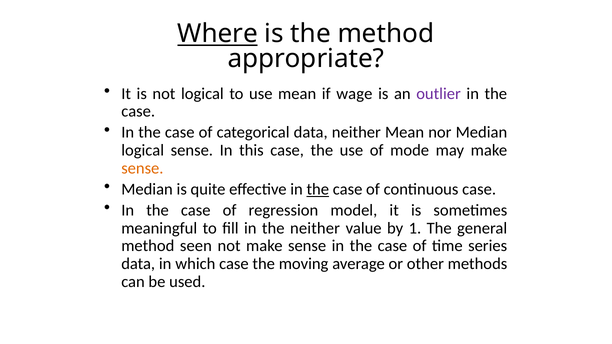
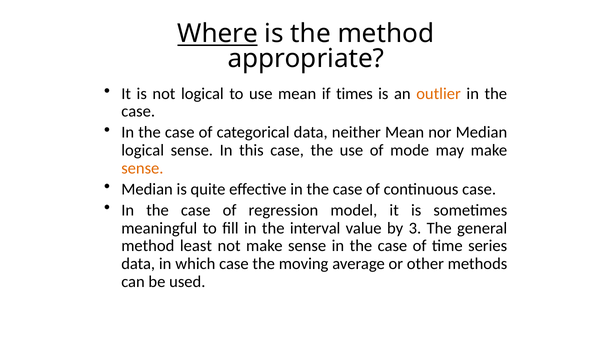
wage: wage -> times
outlier colour: purple -> orange
the at (318, 189) underline: present -> none
the neither: neither -> interval
1: 1 -> 3
seen: seen -> least
